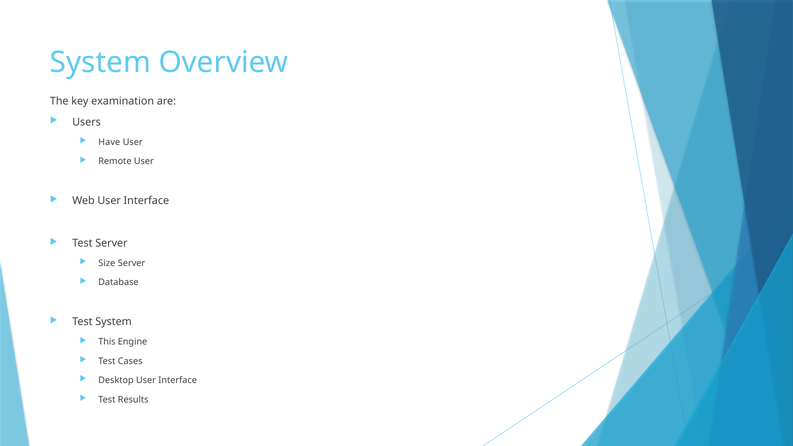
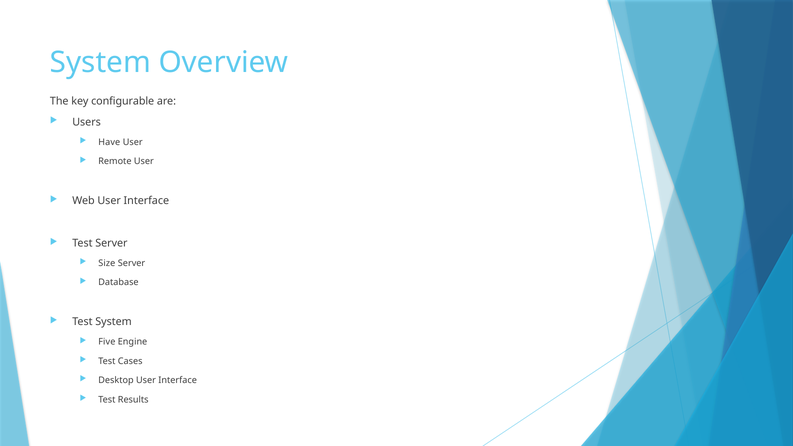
examination: examination -> configurable
This: This -> Five
